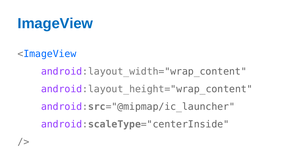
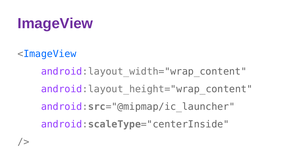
ImageView colour: blue -> purple
